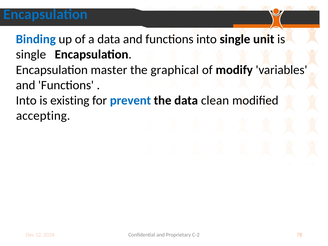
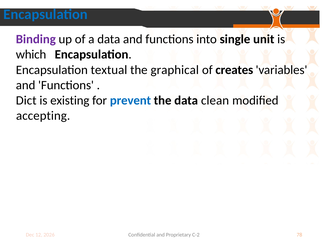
Binding colour: blue -> purple
single at (31, 54): single -> which
master: master -> textual
modify: modify -> creates
Into at (26, 100): Into -> Dict
